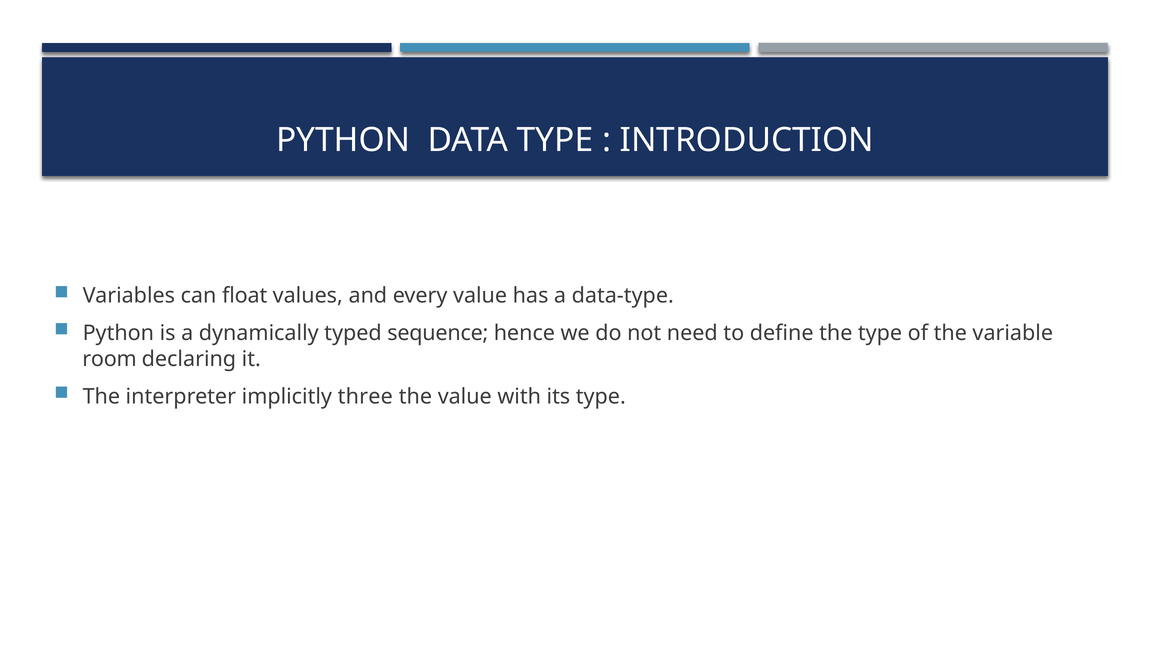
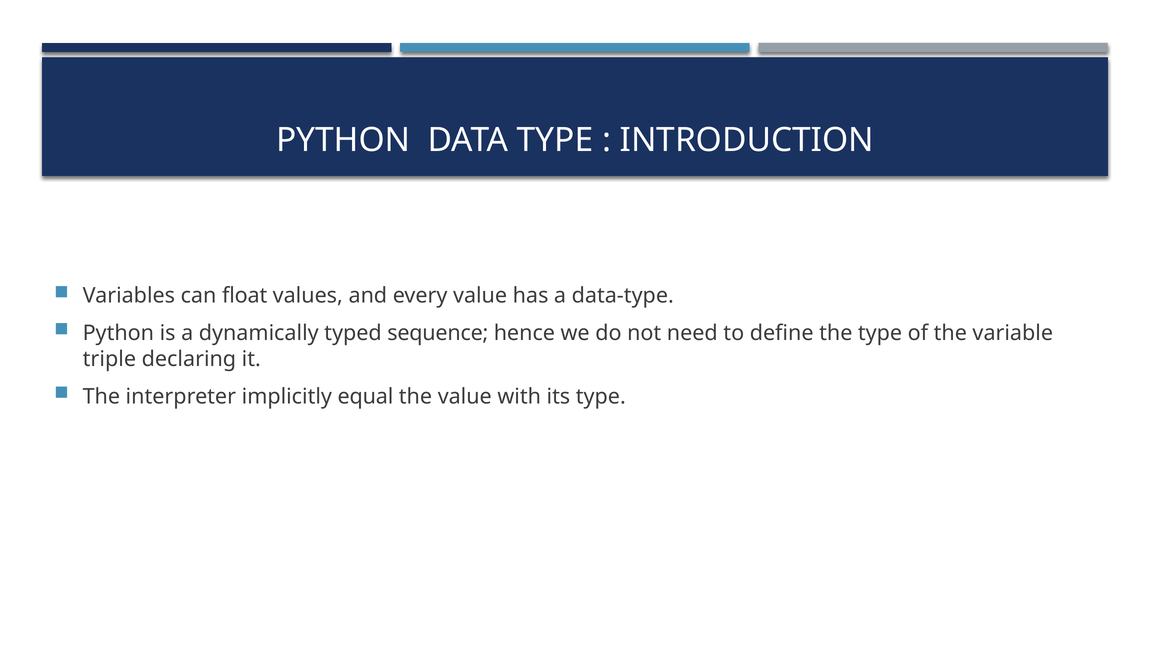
room: room -> triple
three: three -> equal
